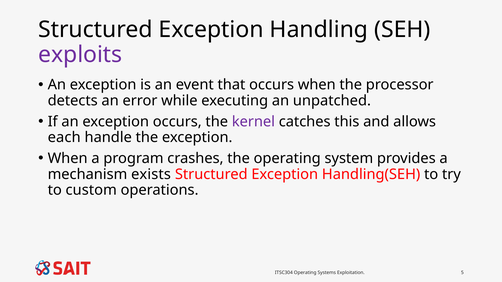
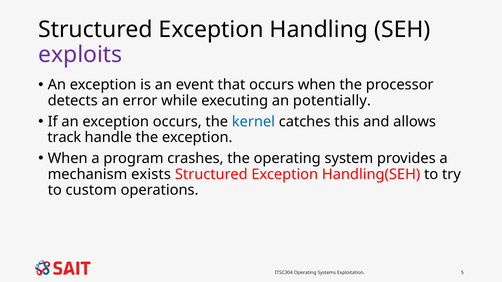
unpatched: unpatched -> potentially
kernel colour: purple -> blue
each: each -> track
